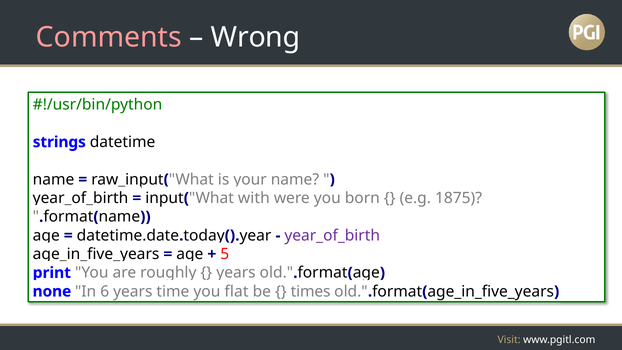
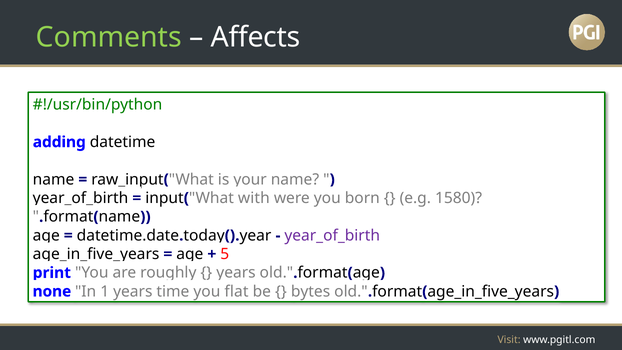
Comments colour: pink -> light green
Wrong: Wrong -> Affects
strings: strings -> adding
1875: 1875 -> 1580
6: 6 -> 1
times: times -> bytes
